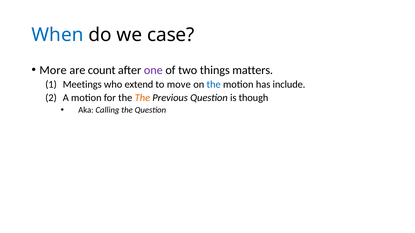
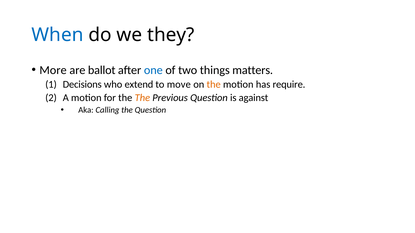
case: case -> they
count: count -> ballot
one colour: purple -> blue
Meetings: Meetings -> Decisions
the at (214, 84) colour: blue -> orange
include: include -> require
though: though -> against
